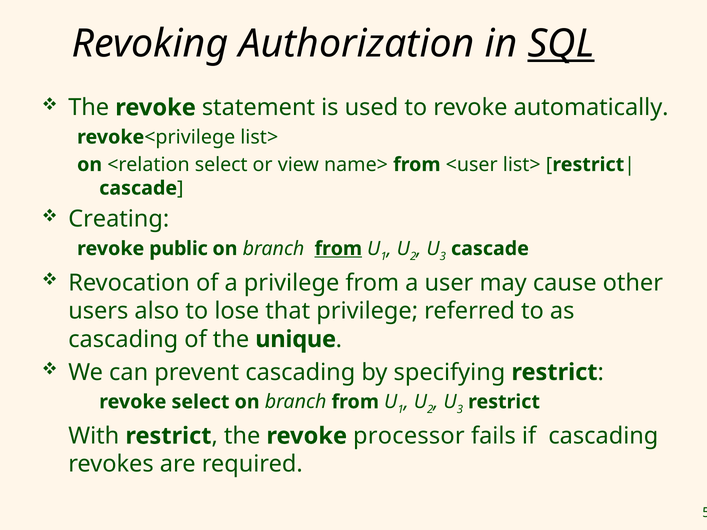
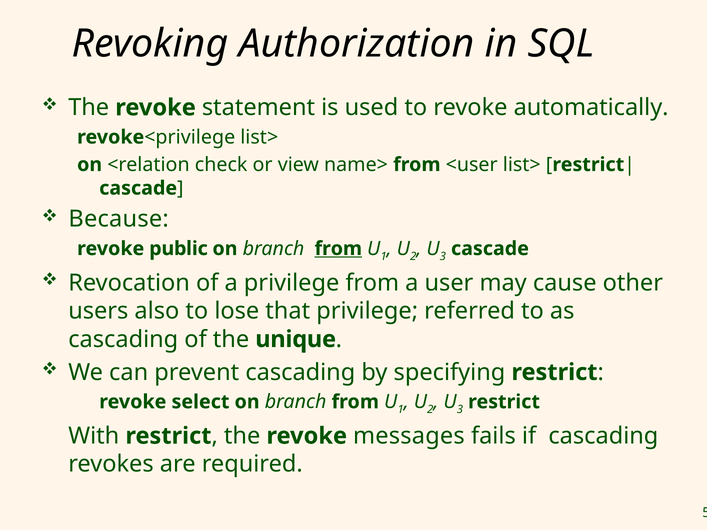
SQL underline: present -> none
<relation select: select -> check
Creating: Creating -> Because
processor: processor -> messages
